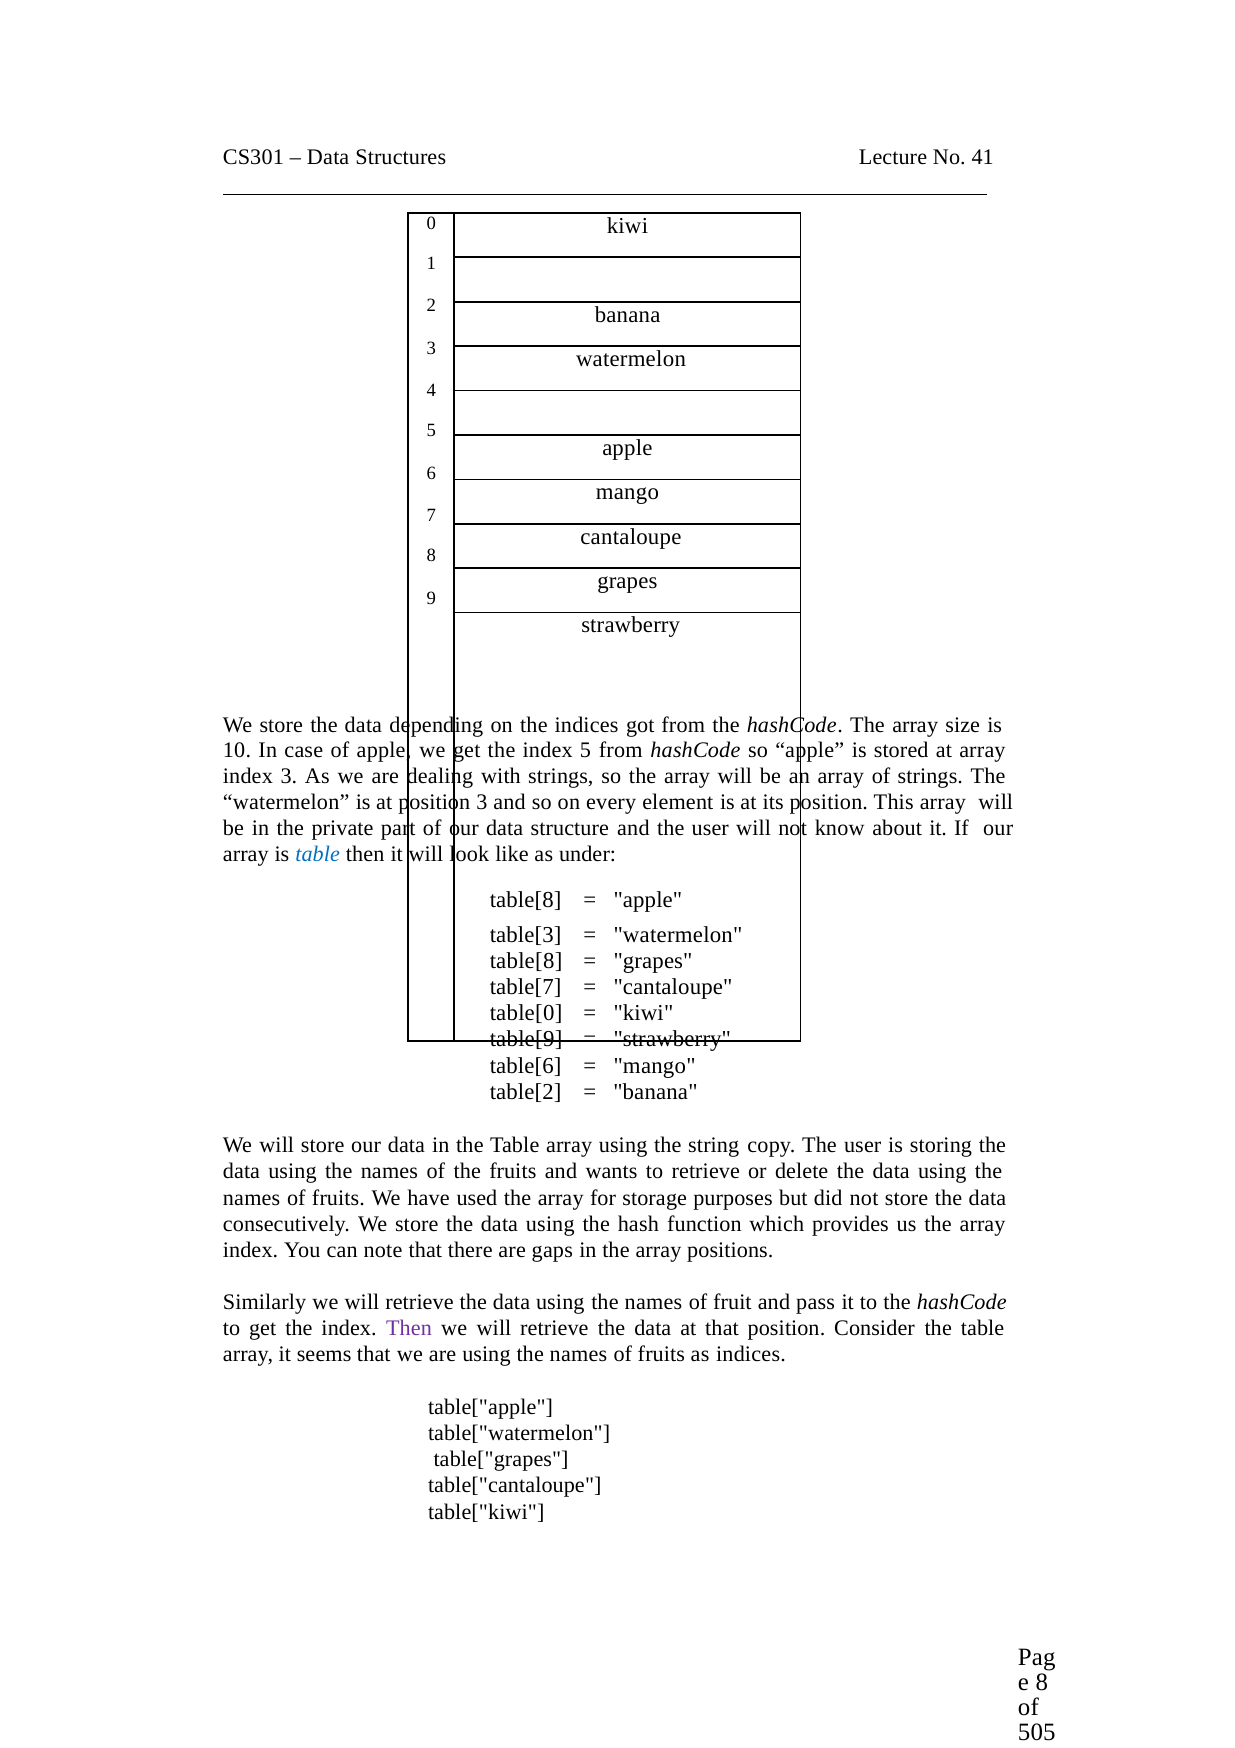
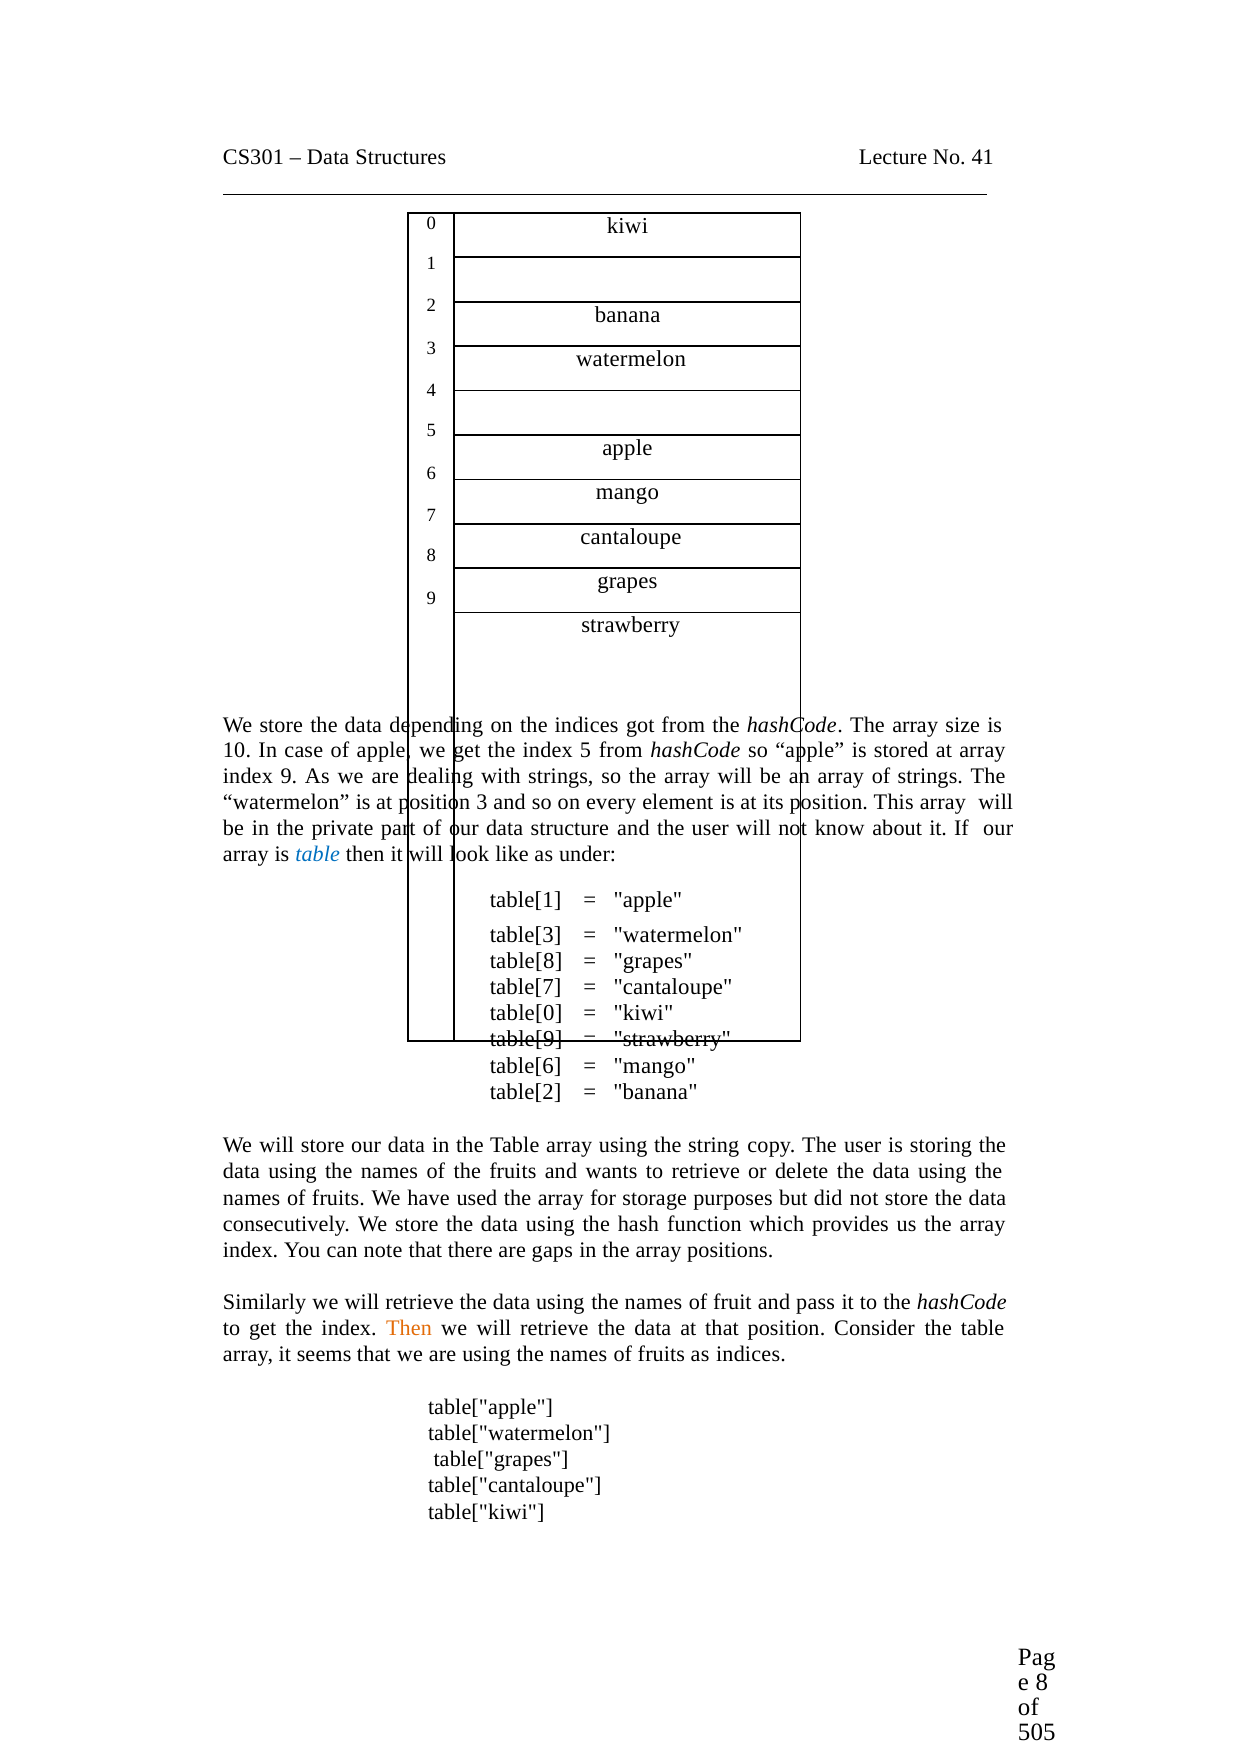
index 3: 3 -> 9
table[8 at (526, 900): table[8 -> table[1
Then at (409, 1328) colour: purple -> orange
